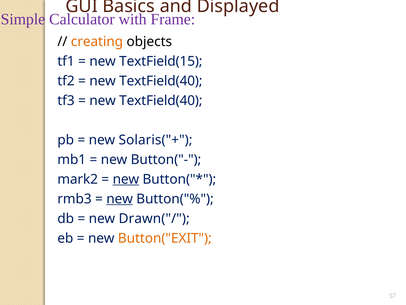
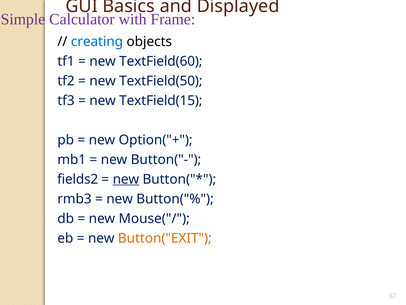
creating colour: orange -> blue
TextField(15: TextField(15 -> TextField(60
TextField(40 at (161, 81): TextField(40 -> TextField(50
TextField(40 at (161, 100): TextField(40 -> TextField(15
Solaris("+: Solaris("+ -> Option("+
mark2: mark2 -> fields2
new at (120, 199) underline: present -> none
Drawn("/: Drawn("/ -> Mouse("/
